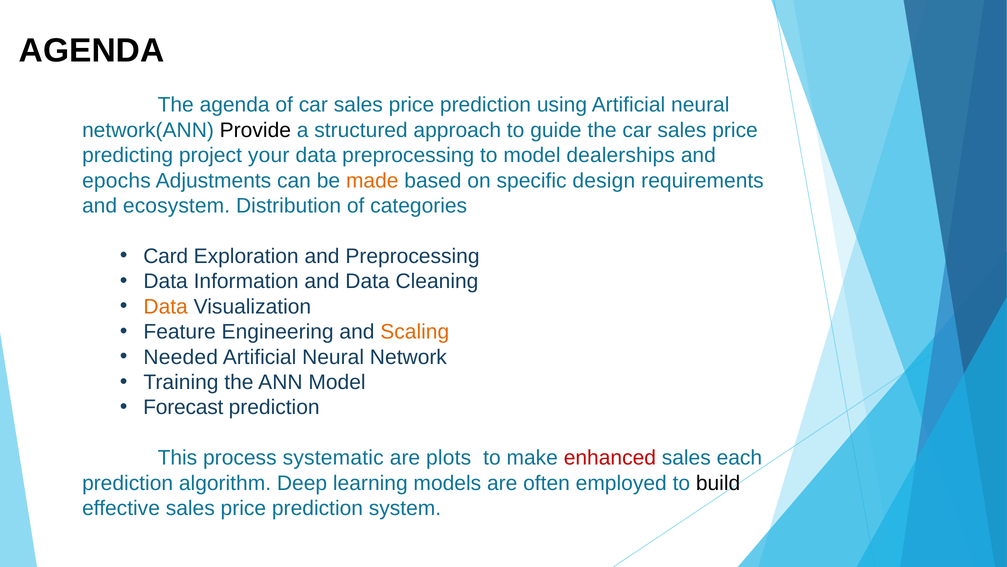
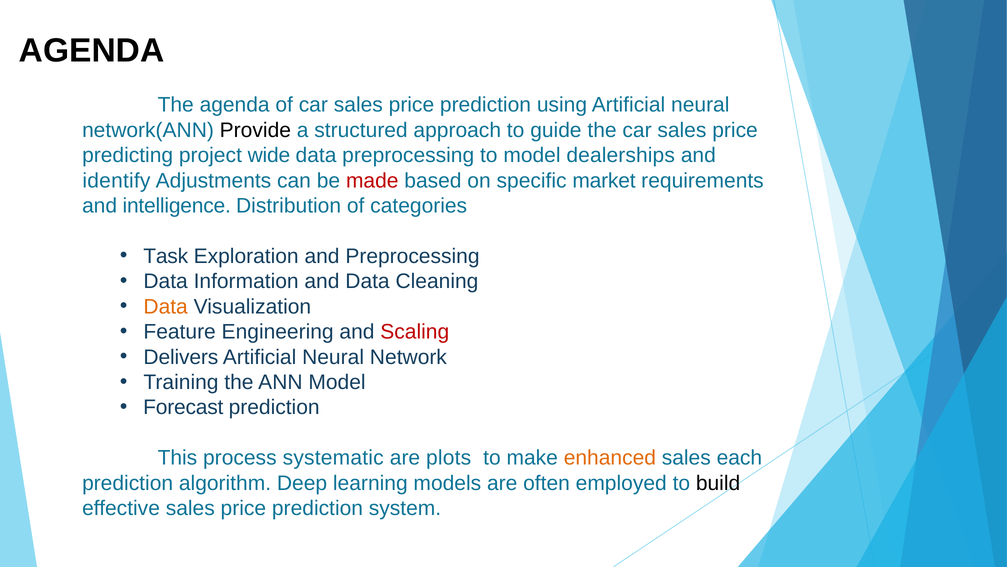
your: your -> wide
epochs: epochs -> identify
made colour: orange -> red
design: design -> market
ecosystem: ecosystem -> intelligence
Card: Card -> Task
Scaling colour: orange -> red
Needed: Needed -> Delivers
enhanced colour: red -> orange
